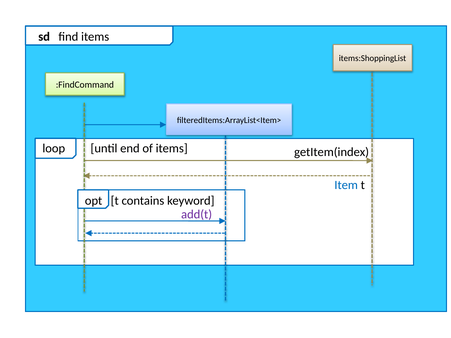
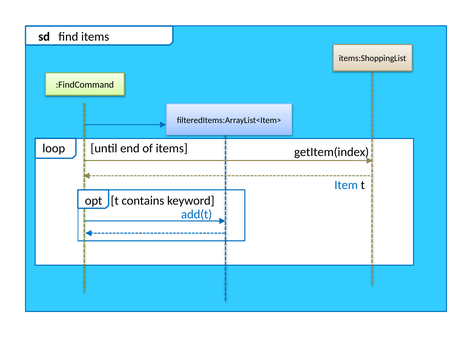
add(t colour: purple -> blue
